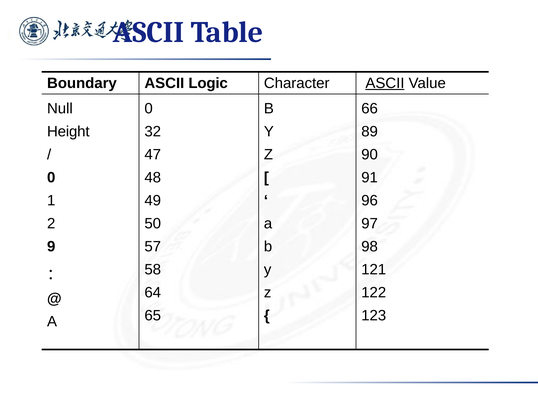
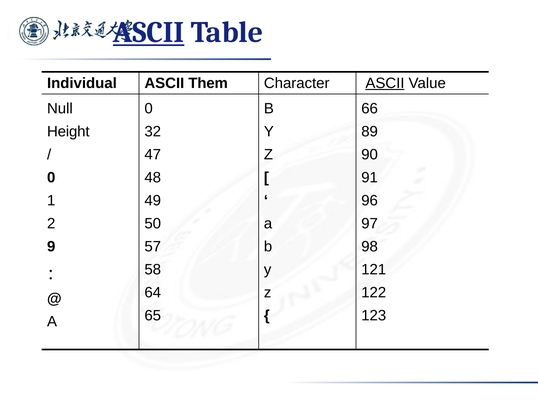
ASCII at (149, 32) underline: none -> present
Boundary: Boundary -> Individual
Logic: Logic -> Them
